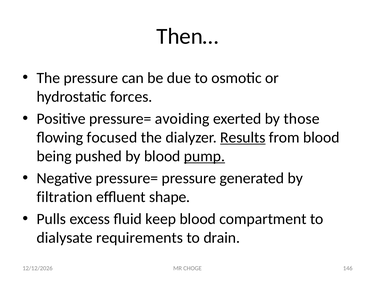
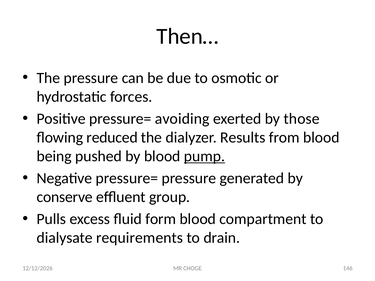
focused: focused -> reduced
Results underline: present -> none
filtration: filtration -> conserve
shape: shape -> group
keep: keep -> form
